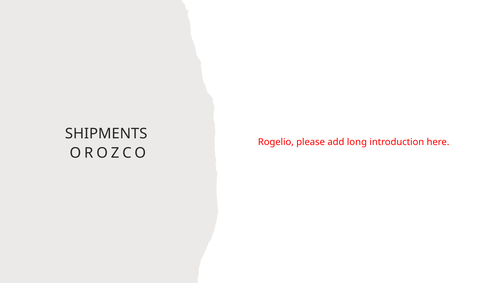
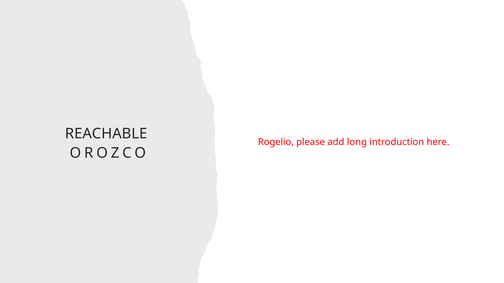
SHIPMENTS: SHIPMENTS -> REACHABLE
